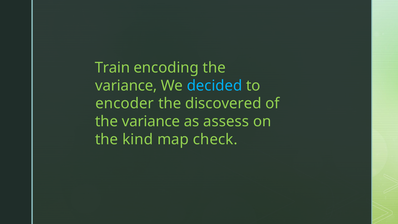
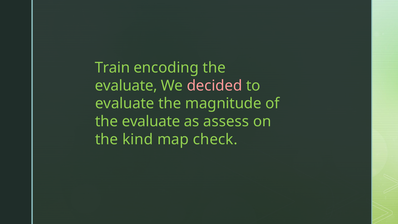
variance at (126, 86): variance -> evaluate
decided colour: light blue -> pink
encoder at (125, 103): encoder -> evaluate
discovered: discovered -> magnitude
variance at (151, 121): variance -> evaluate
